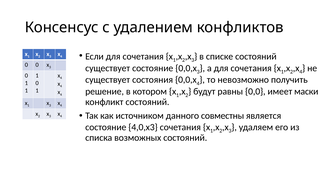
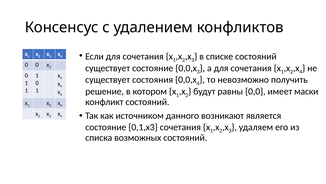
совместны: совместны -> возникают
4,0,x3: 4,0,x3 -> 0,1,x3
